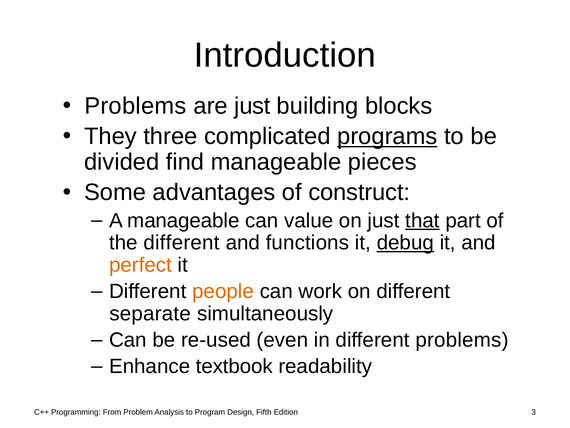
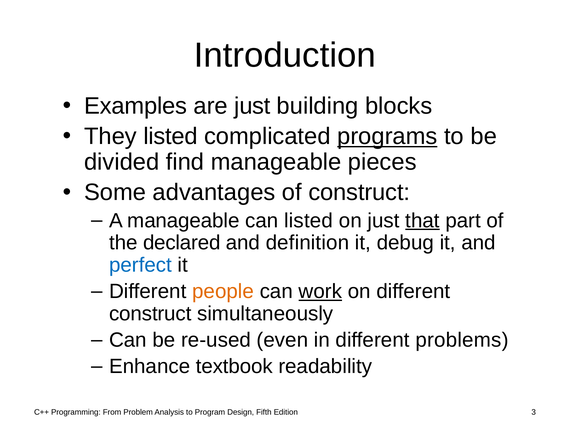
Problems at (135, 106): Problems -> Examples
They three: three -> listed
can value: value -> listed
the different: different -> declared
functions: functions -> definition
debug underline: present -> none
perfect colour: orange -> blue
work underline: none -> present
separate at (150, 313): separate -> construct
